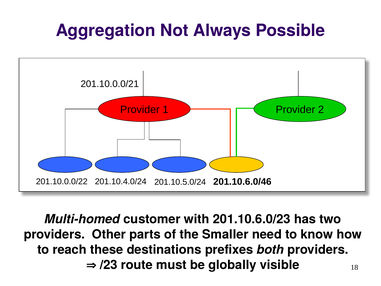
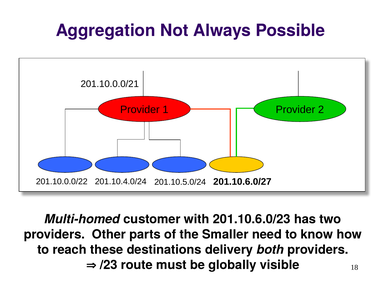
201.10.6.0/46: 201.10.6.0/46 -> 201.10.6.0/27
prefixes: prefixes -> delivery
